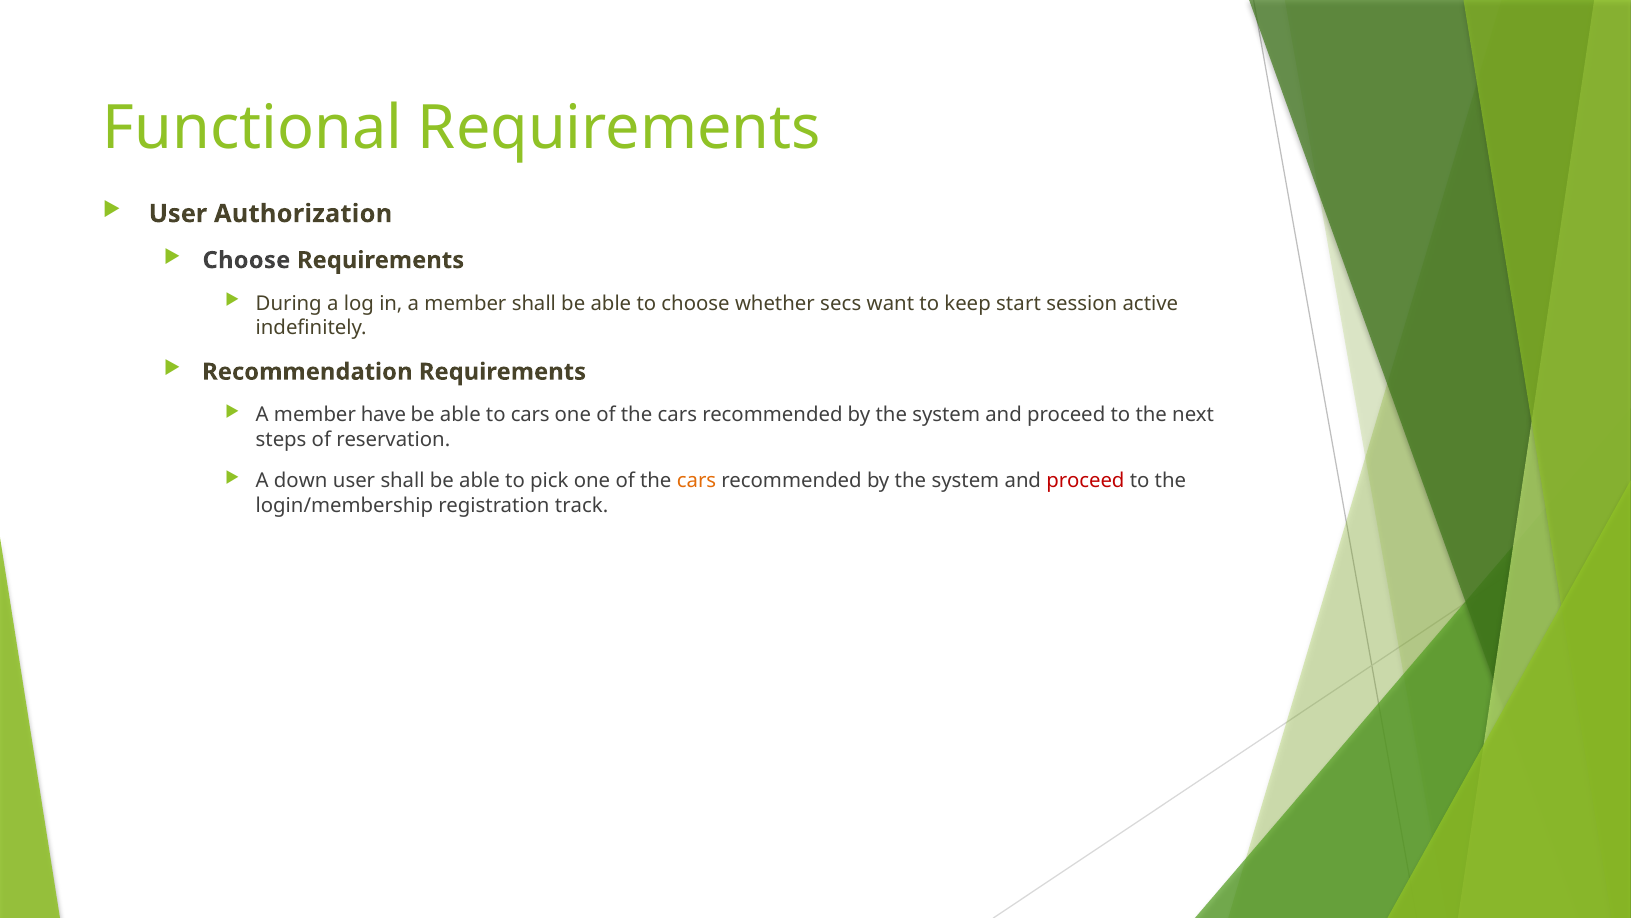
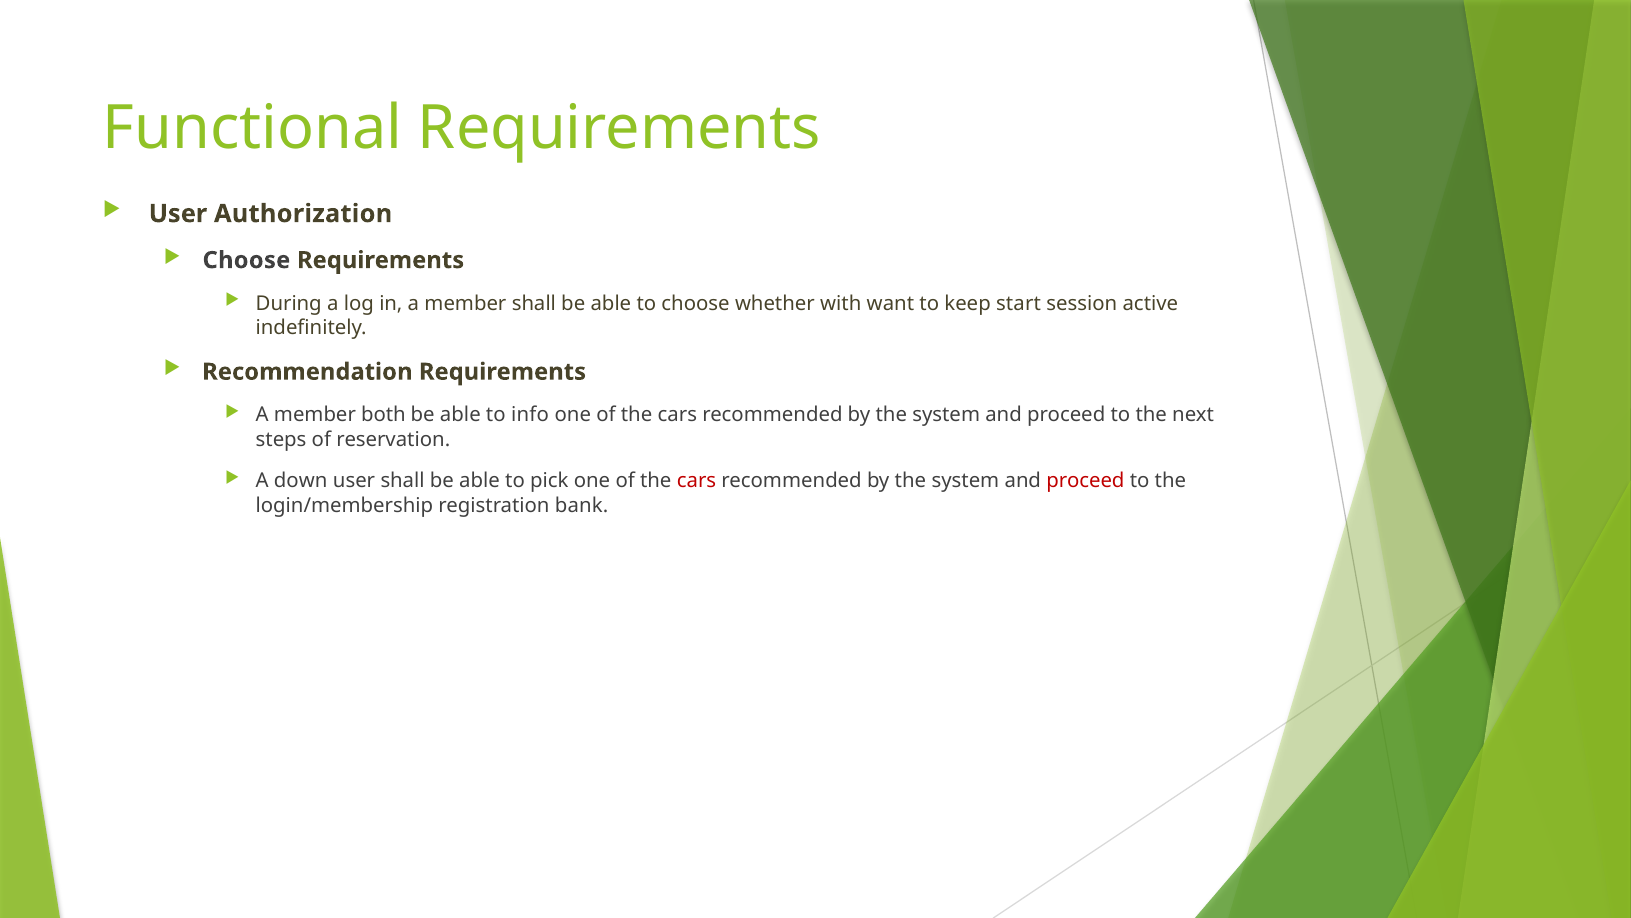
secs: secs -> with
have: have -> both
to cars: cars -> info
cars at (697, 481) colour: orange -> red
track: track -> bank
